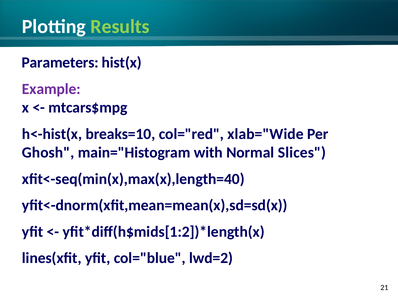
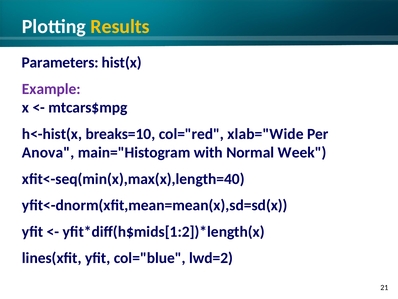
Results colour: light green -> yellow
Ghosh: Ghosh -> Anova
Slices: Slices -> Week
